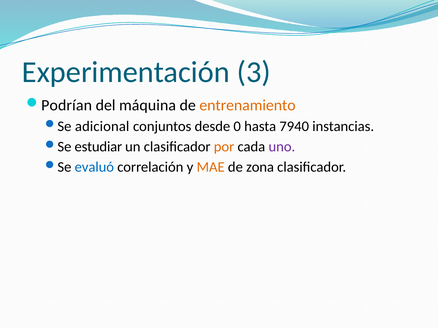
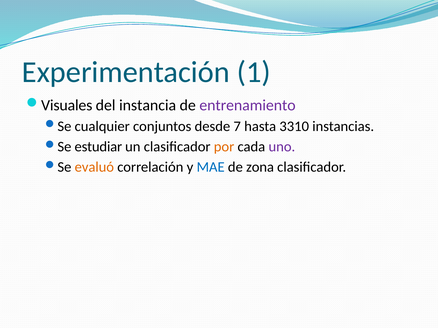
3: 3 -> 1
Podrían: Podrían -> Visuales
máquina: máquina -> instancia
entrenamiento colour: orange -> purple
adicional: adicional -> cualquier
0: 0 -> 7
7940: 7940 -> 3310
evaluó colour: blue -> orange
MAE colour: orange -> blue
